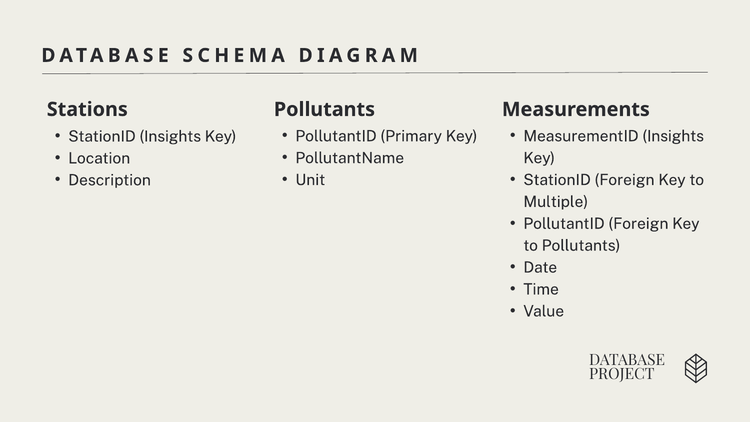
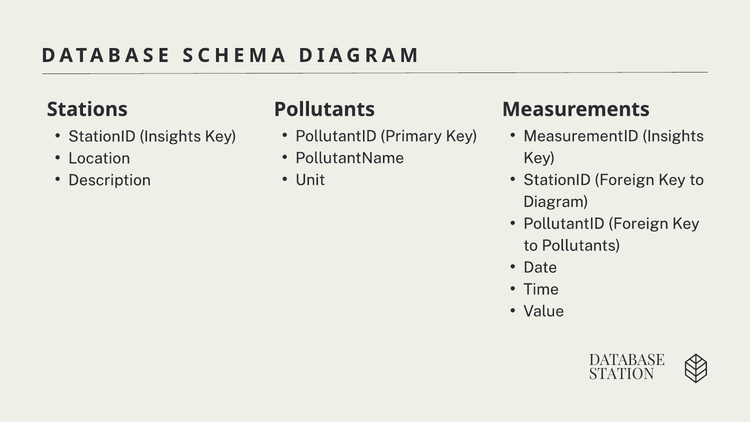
Multiple at (556, 202): Multiple -> Diagram
PROJECT: PROJECT -> STATION
